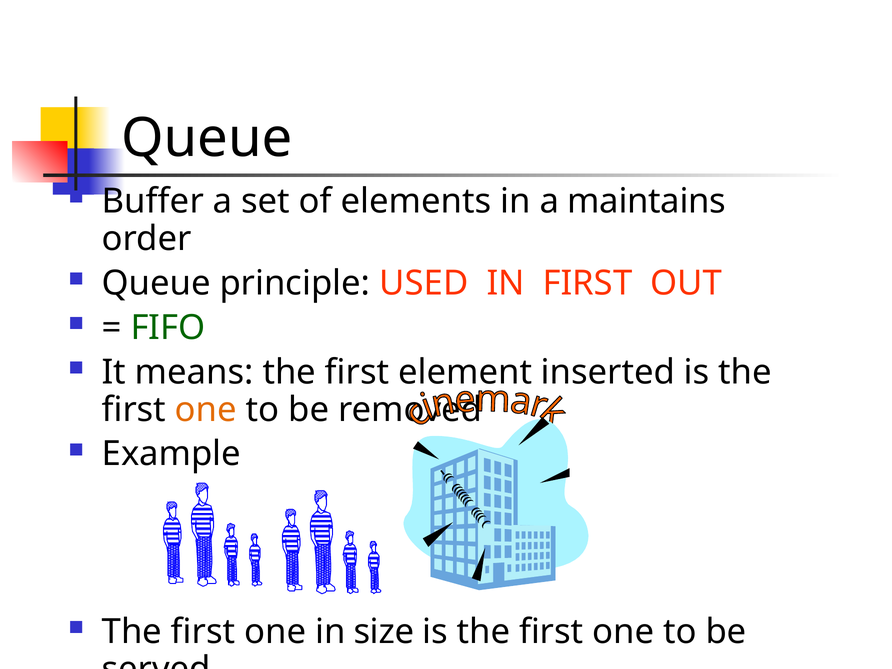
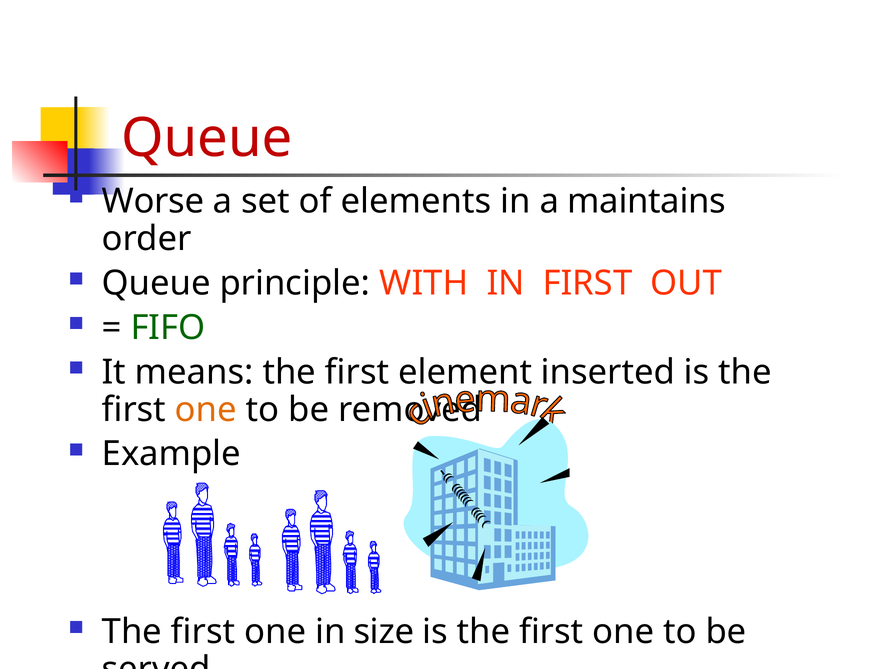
Queue at (207, 138) colour: black -> red
Buffer: Buffer -> Worse
USED: USED -> WITH
